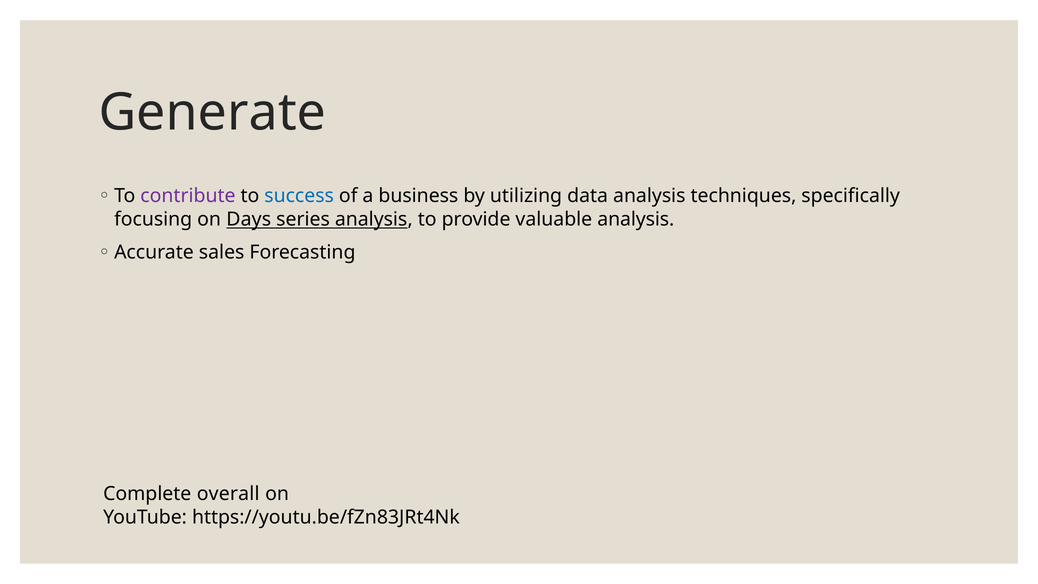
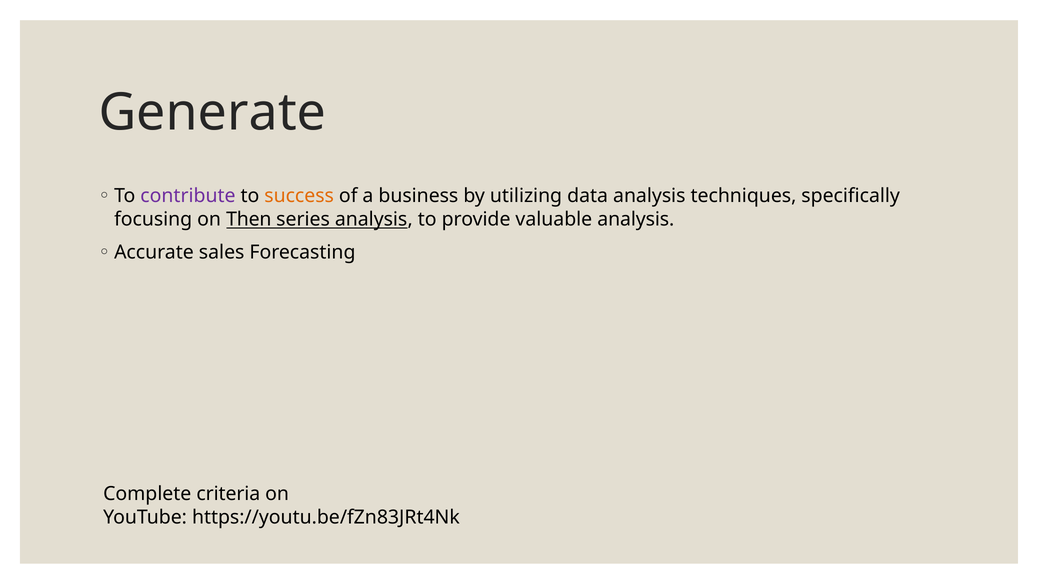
success colour: blue -> orange
Days: Days -> Then
overall: overall -> criteria
